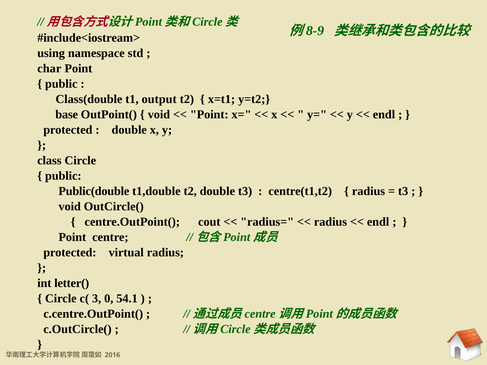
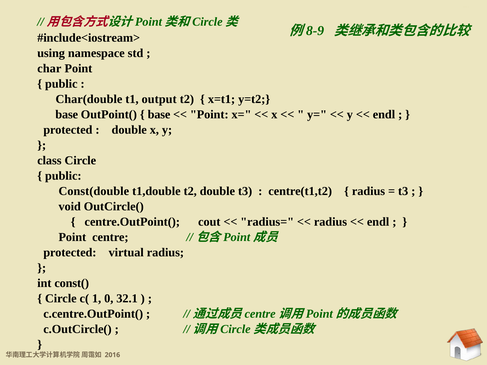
Class(double: Class(double -> Char(double
void at (159, 115): void -> base
Public(double: Public(double -> Const(double
letter(: letter( -> const(
3: 3 -> 1
54.1: 54.1 -> 32.1
